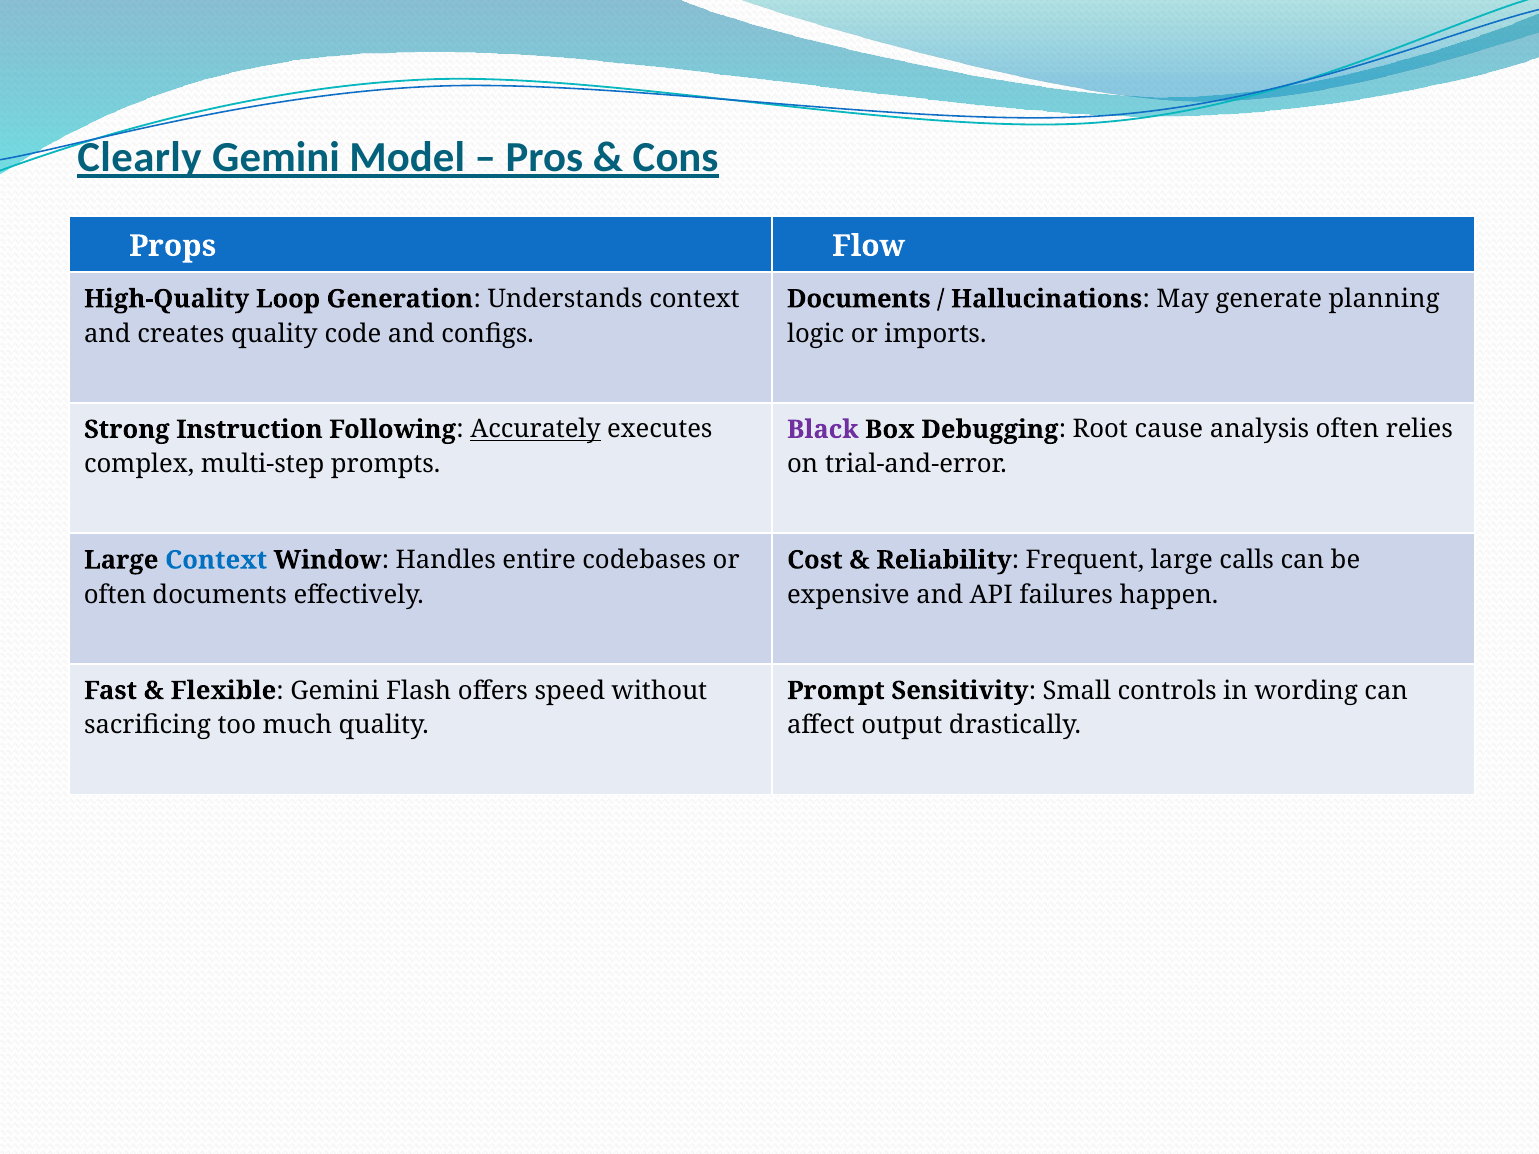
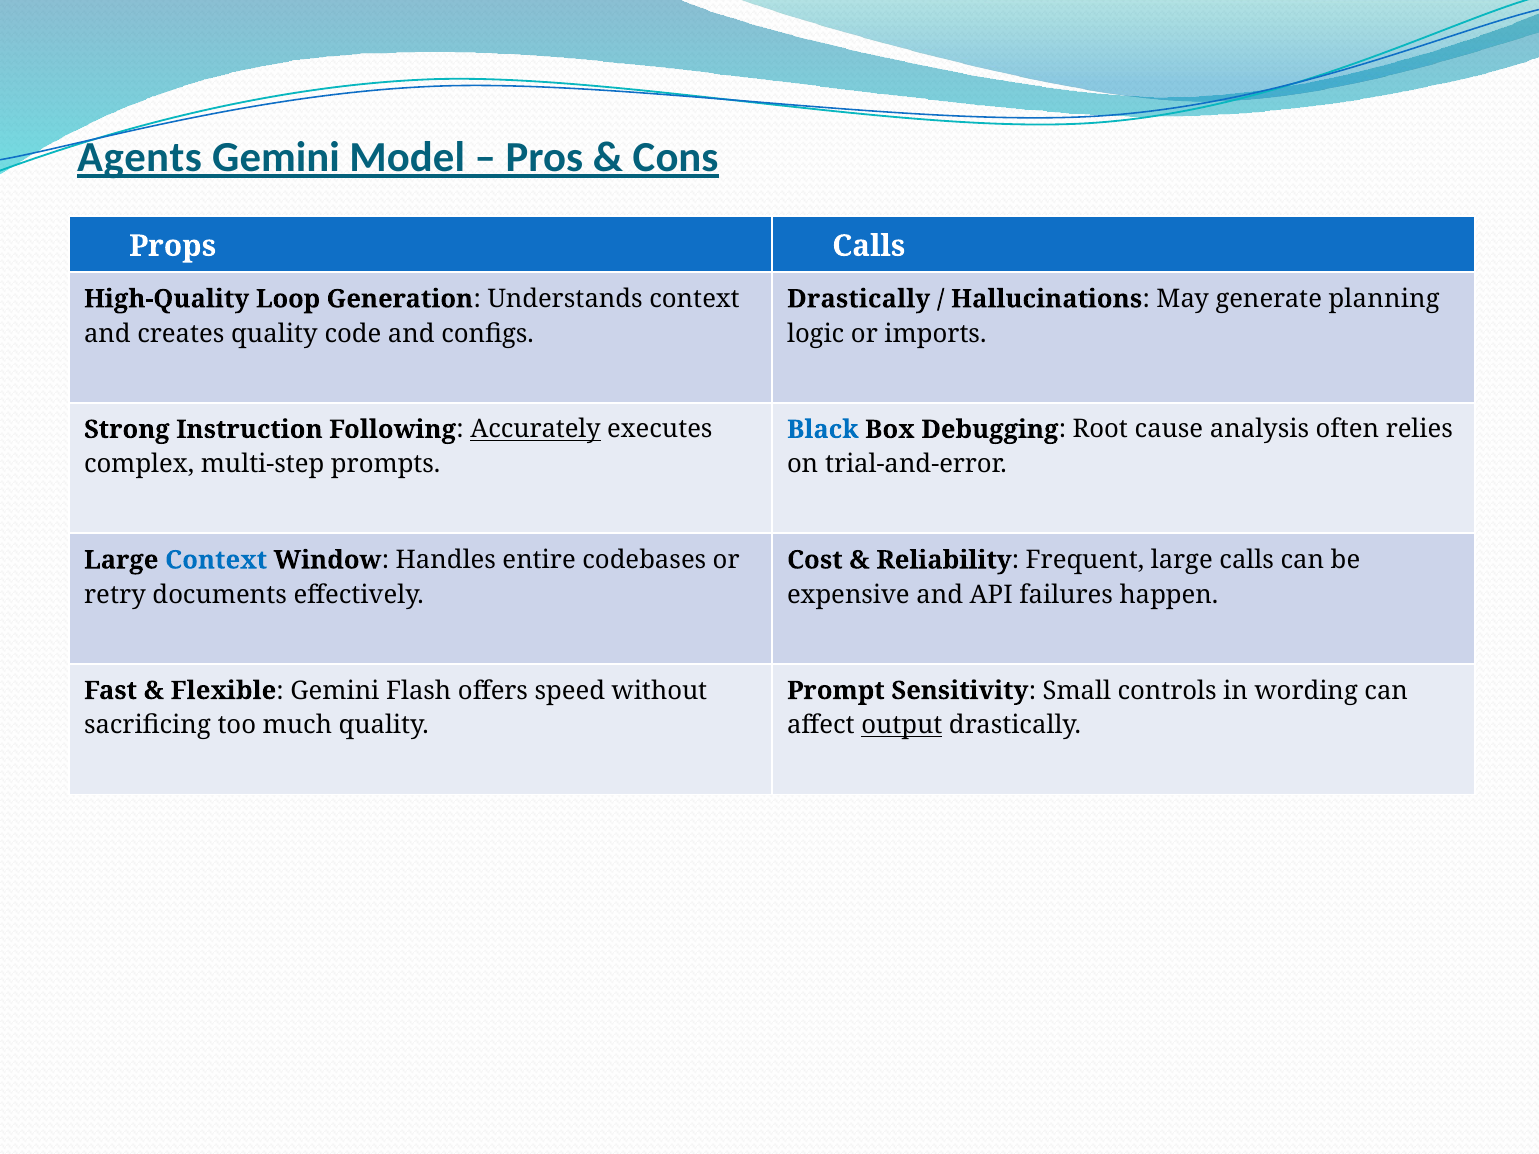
Clearly: Clearly -> Agents
Flow at (869, 246): Flow -> Calls
Documents at (859, 299): Documents -> Drastically
Black colour: purple -> blue
often at (115, 595): often -> retry
output underline: none -> present
